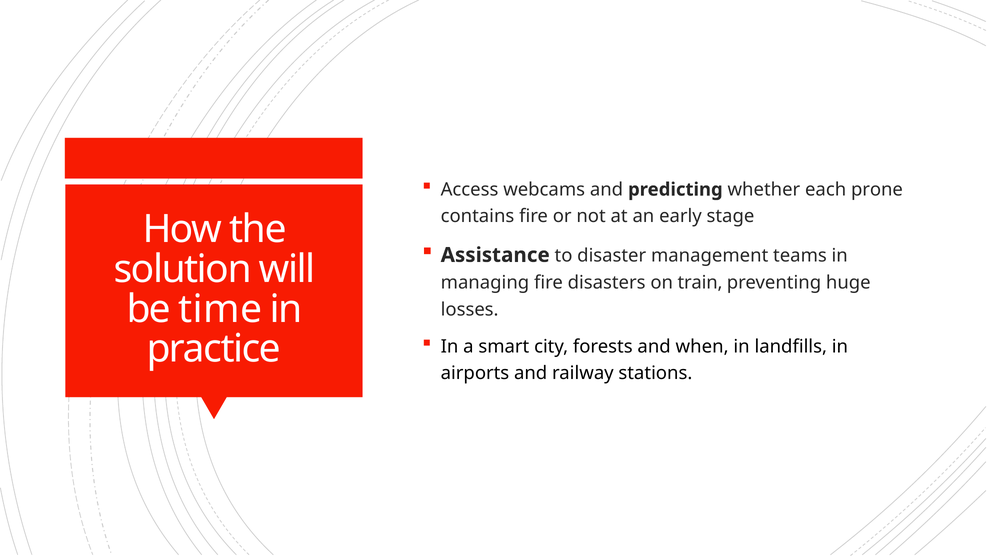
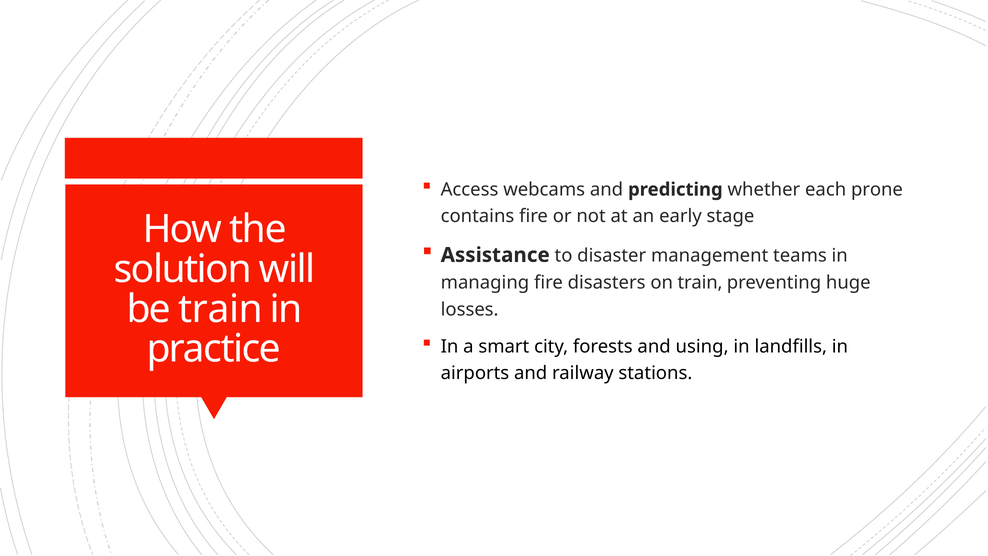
be time: time -> train
when: when -> using
